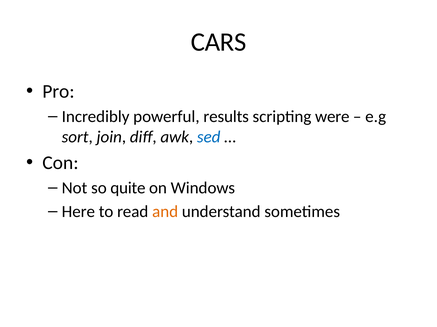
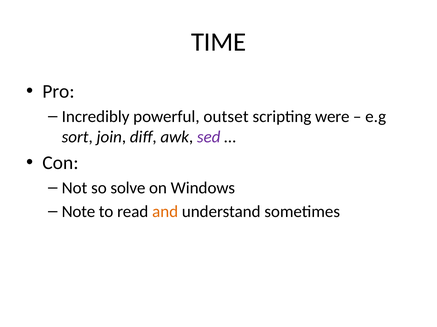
CARS: CARS -> TIME
results: results -> outset
sed colour: blue -> purple
quite: quite -> solve
Here: Here -> Note
